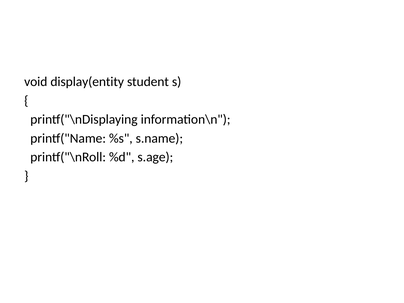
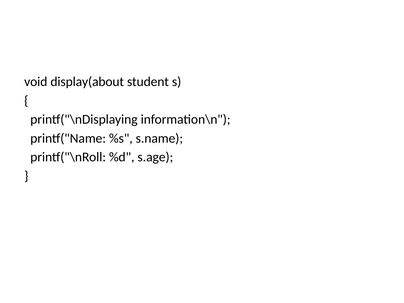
display(entity: display(entity -> display(about
